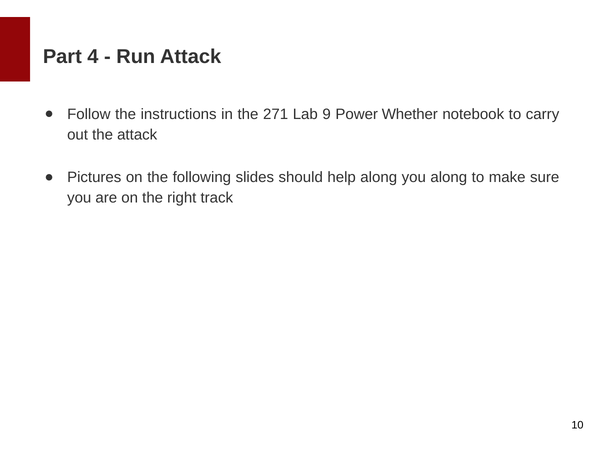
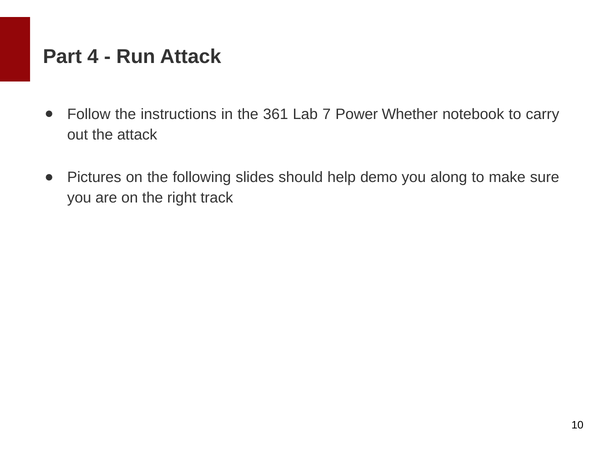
271: 271 -> 361
9: 9 -> 7
help along: along -> demo
